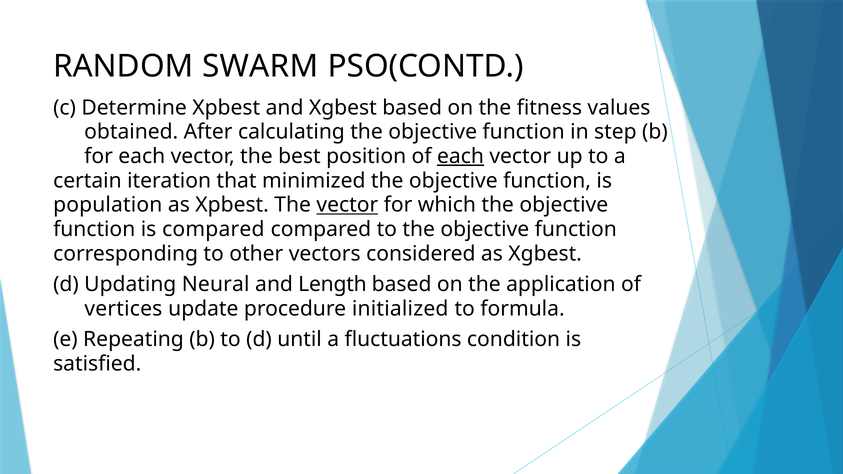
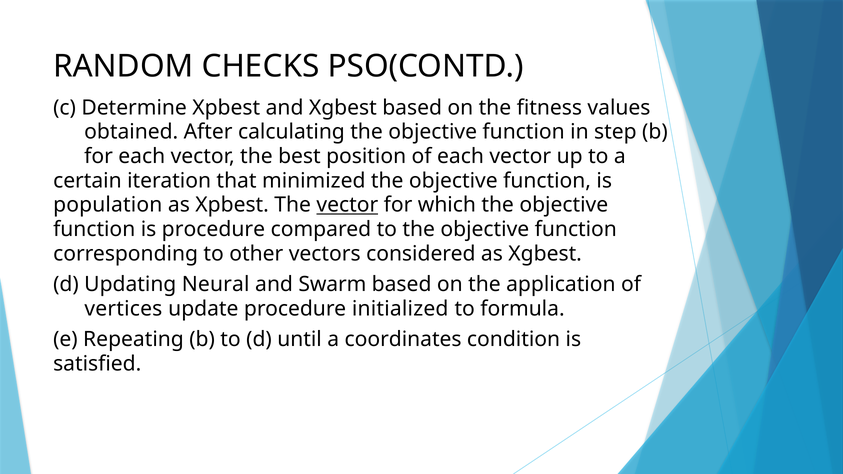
SWARM: SWARM -> CHECKS
each at (461, 156) underline: present -> none
is compared: compared -> procedure
Length: Length -> Swarm
fluctuations: fluctuations -> coordinates
